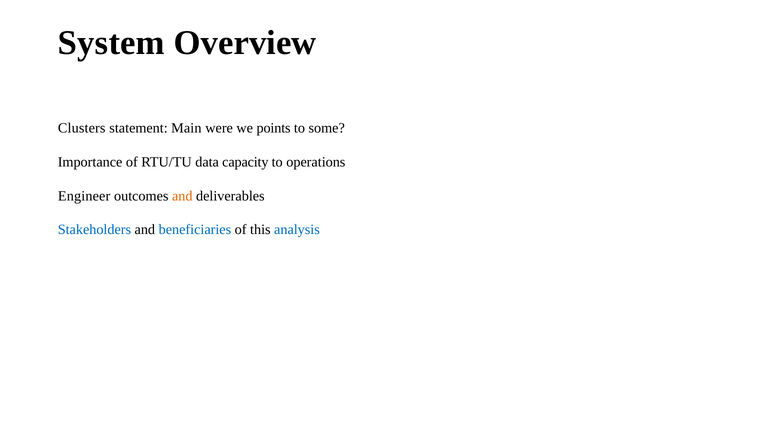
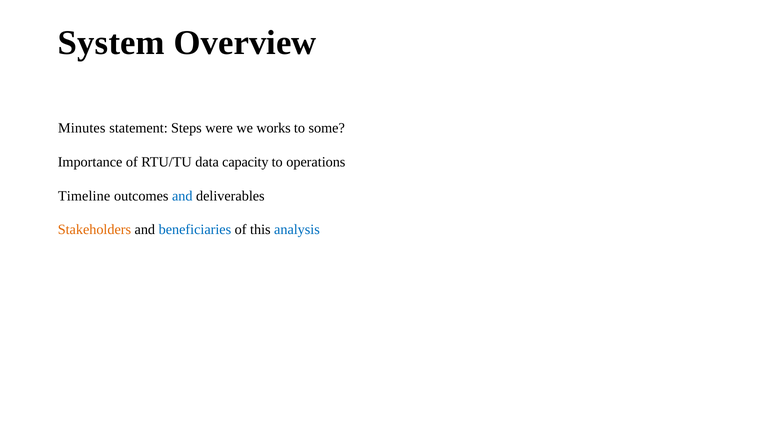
Clusters: Clusters -> Minutes
Main: Main -> Steps
points: points -> works
Engineer: Engineer -> Timeline
and at (182, 196) colour: orange -> blue
Stakeholders colour: blue -> orange
